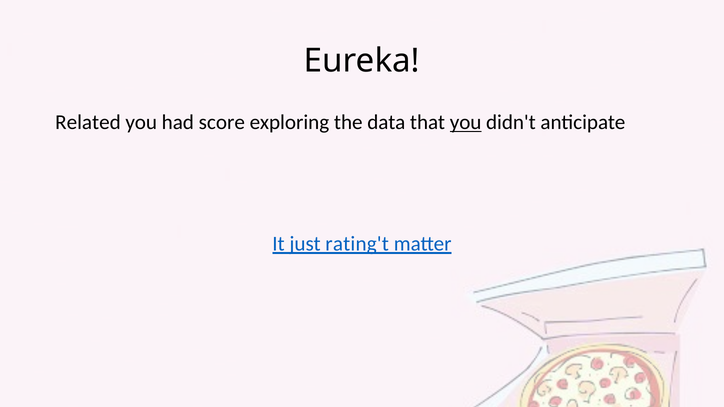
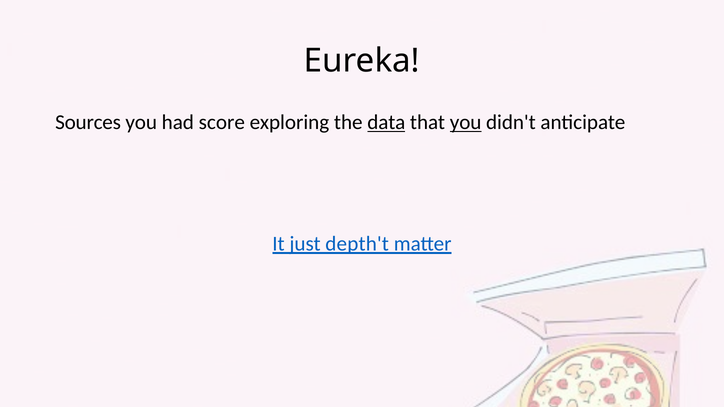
Related: Related -> Sources
data underline: none -> present
rating't: rating't -> depth't
